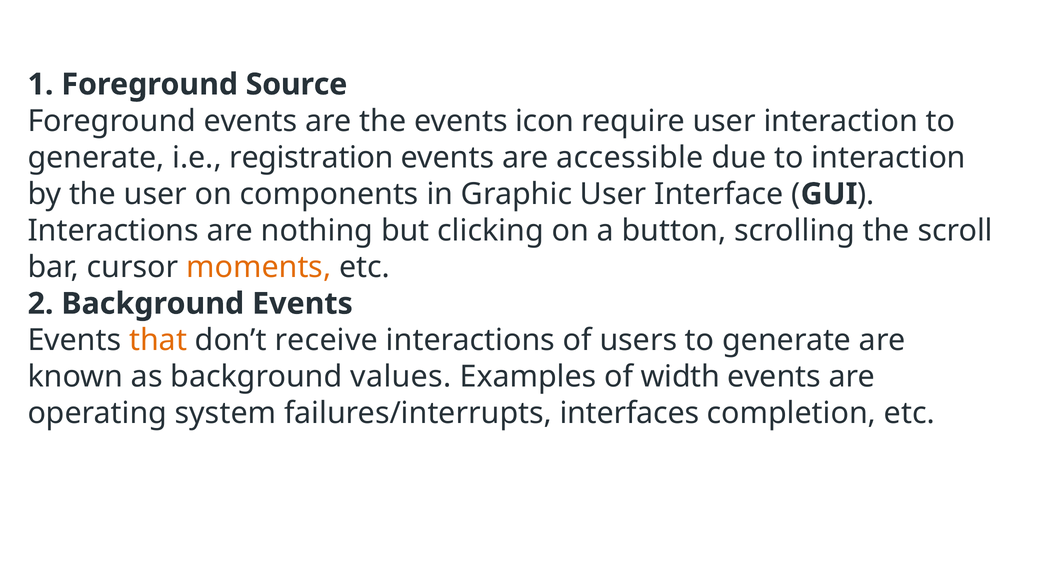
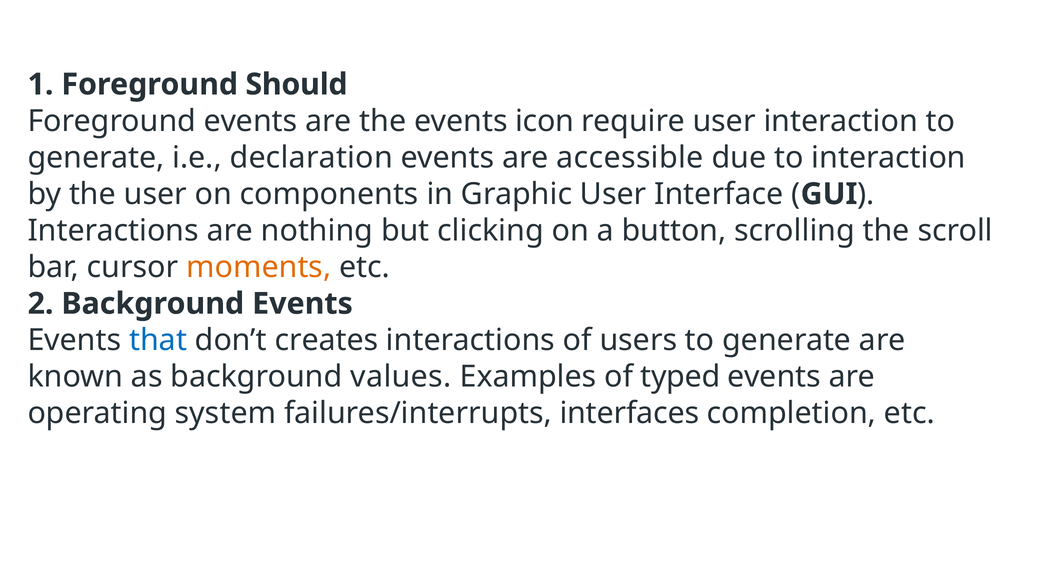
Source: Source -> Should
registration: registration -> declaration
that colour: orange -> blue
receive: receive -> creates
width: width -> typed
